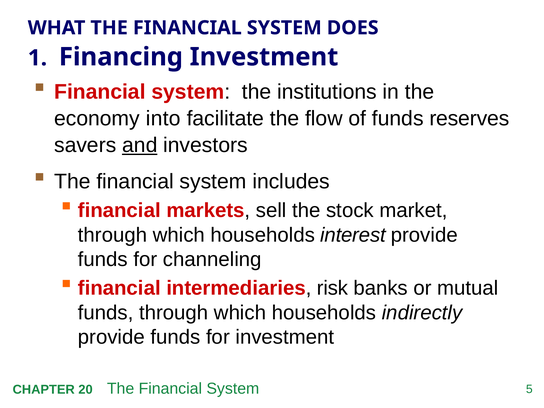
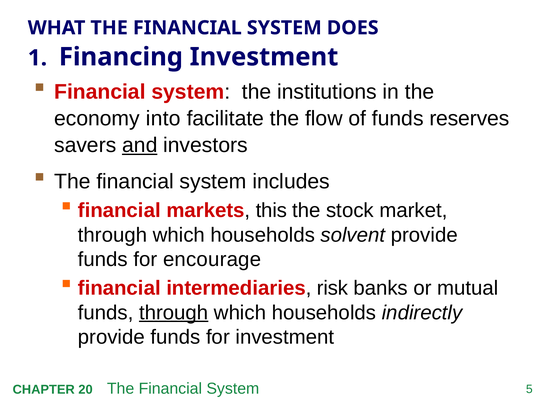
sell: sell -> this
interest: interest -> solvent
channeling: channeling -> encourage
through at (174, 313) underline: none -> present
